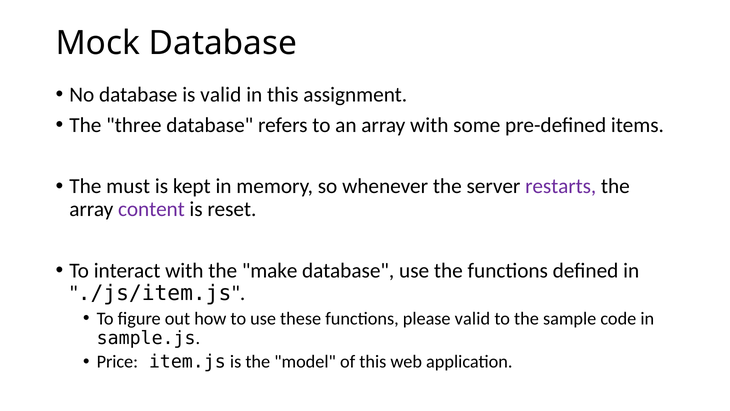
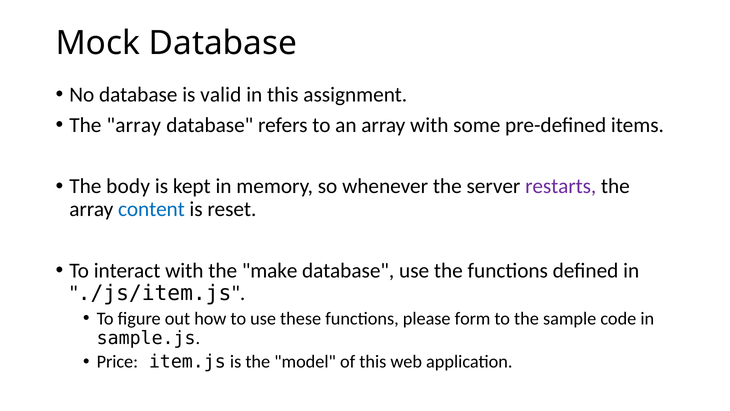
three at (134, 125): three -> array
must: must -> body
content colour: purple -> blue
please valid: valid -> form
